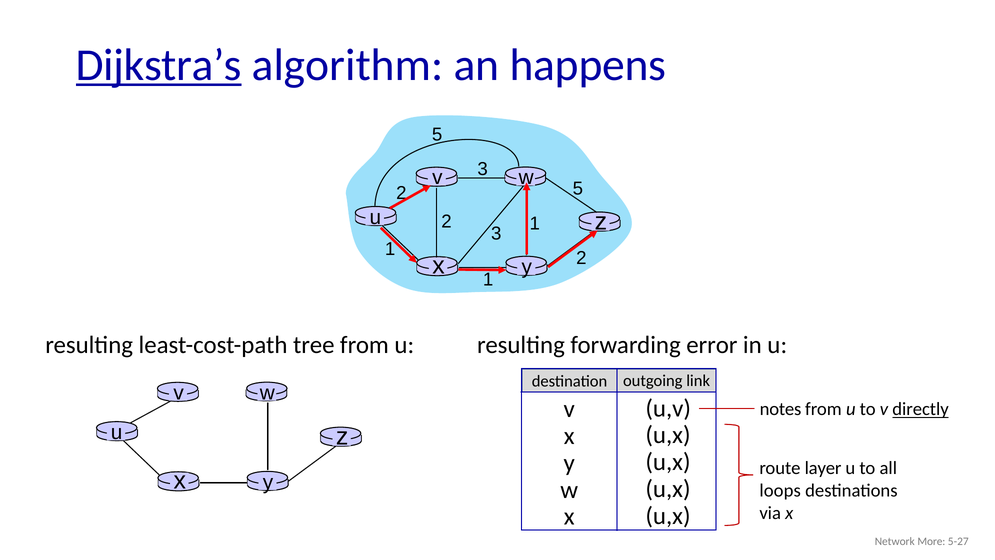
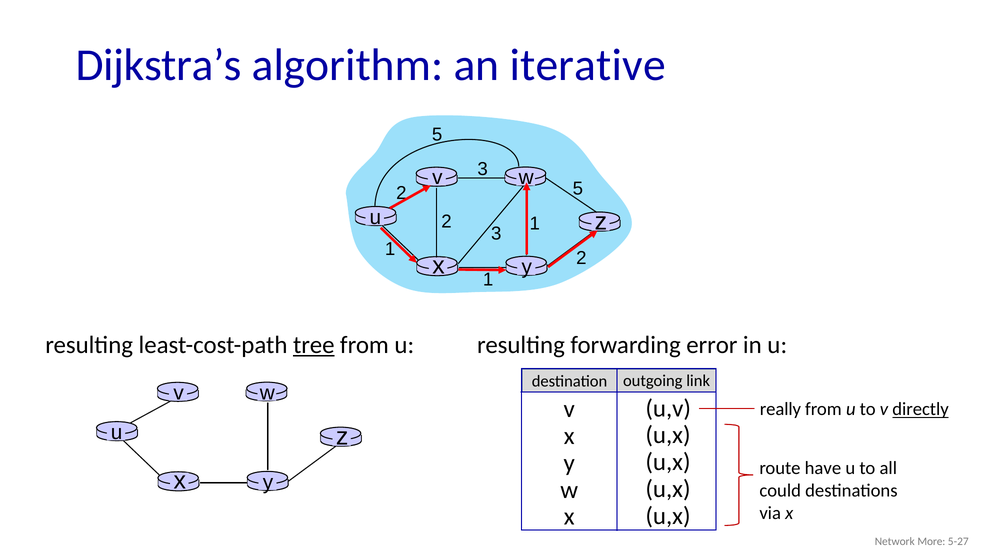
Dijkstra’s underline: present -> none
happens: happens -> iterative
tree underline: none -> present
notes: notes -> really
layer: layer -> have
loops: loops -> could
